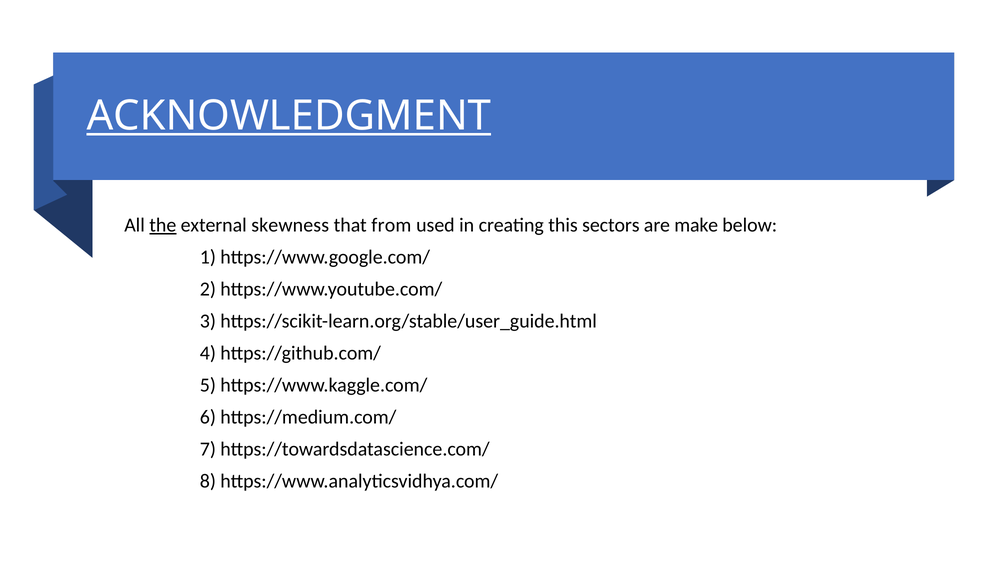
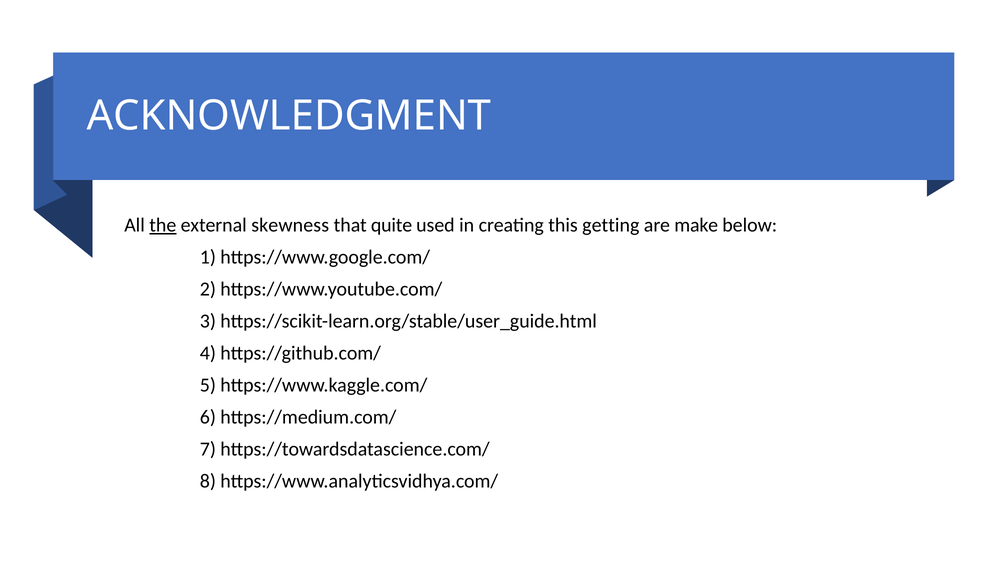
ACKNOWLEDGMENT underline: present -> none
from: from -> quite
sectors: sectors -> getting
